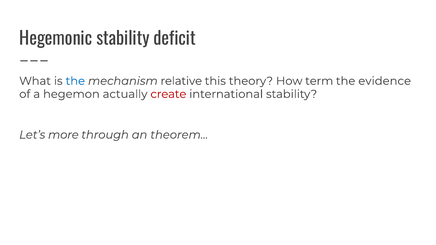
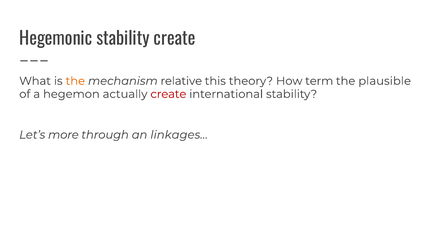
stability deficit: deficit -> create
the at (75, 81) colour: blue -> orange
evidence: evidence -> plausible
theorem: theorem -> linkages
